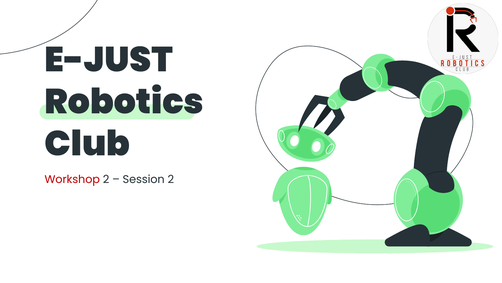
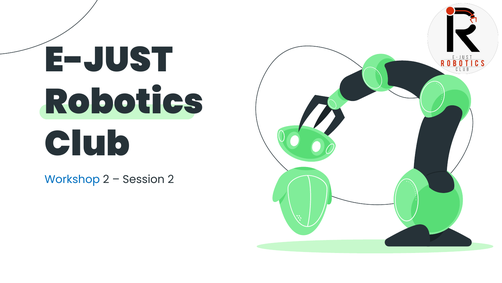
Workshop colour: red -> blue
